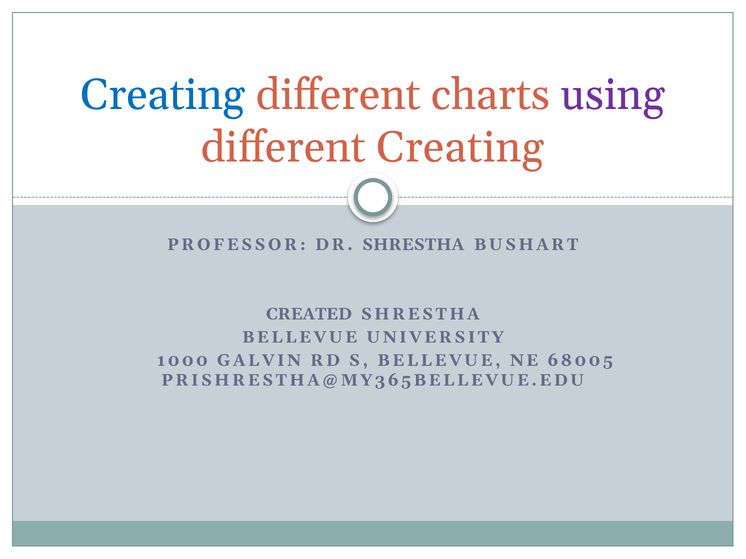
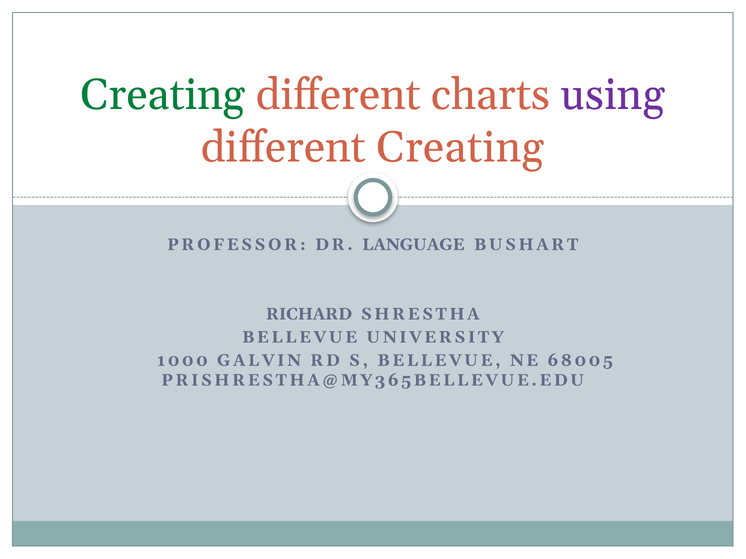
Creating at (163, 95) colour: blue -> green
DR SHRESTHA: SHRESTHA -> LANGUAGE
CREATED: CREATED -> RICHARD
